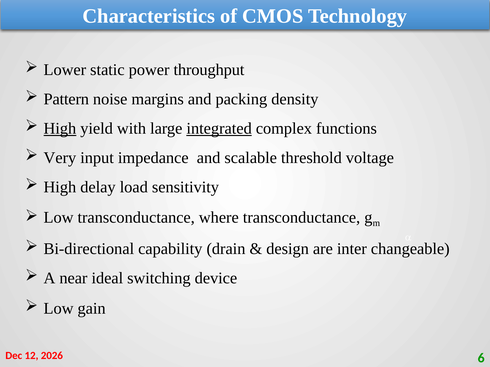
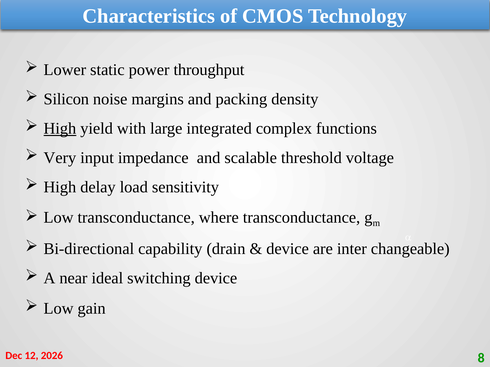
Pattern: Pattern -> Silicon
integrated underline: present -> none
design at (288, 249): design -> device
6: 6 -> 8
